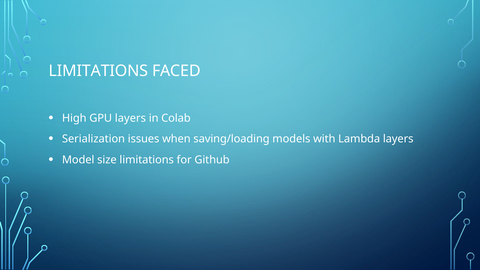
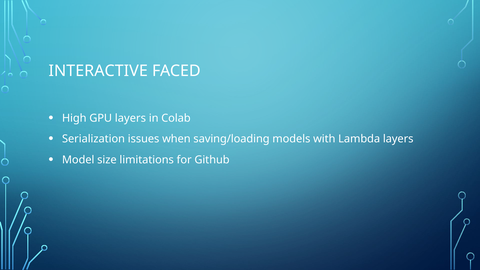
LIMITATIONS at (98, 71): LIMITATIONS -> INTERACTIVE
